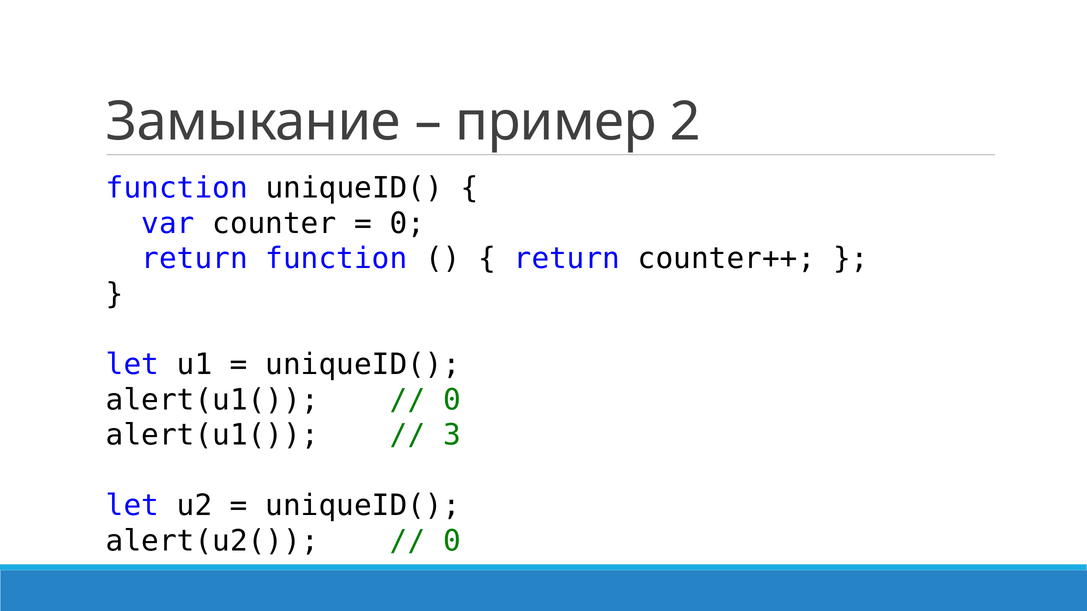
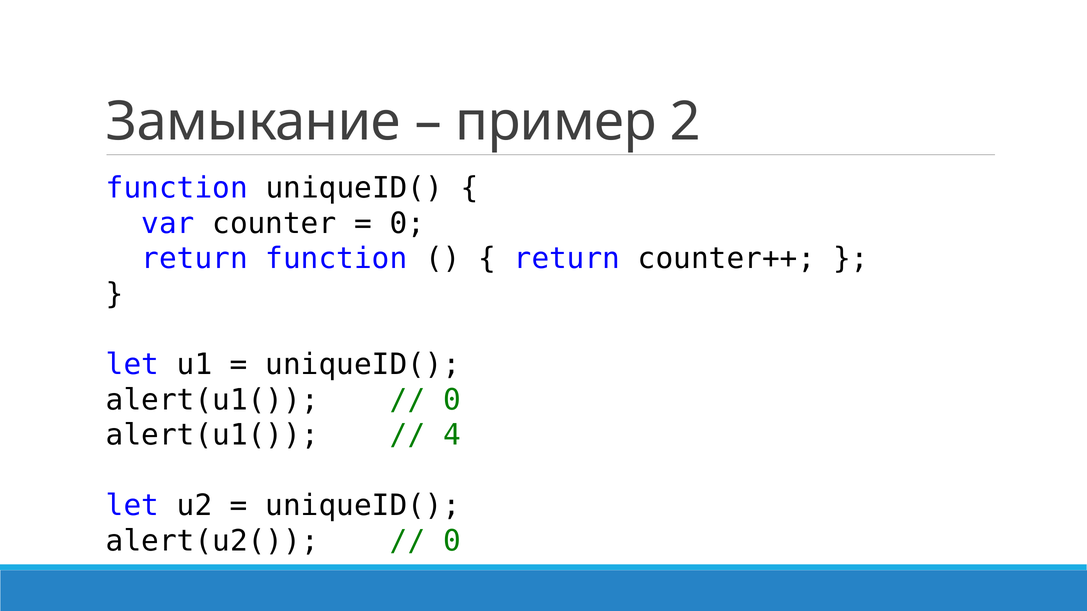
3: 3 -> 4
